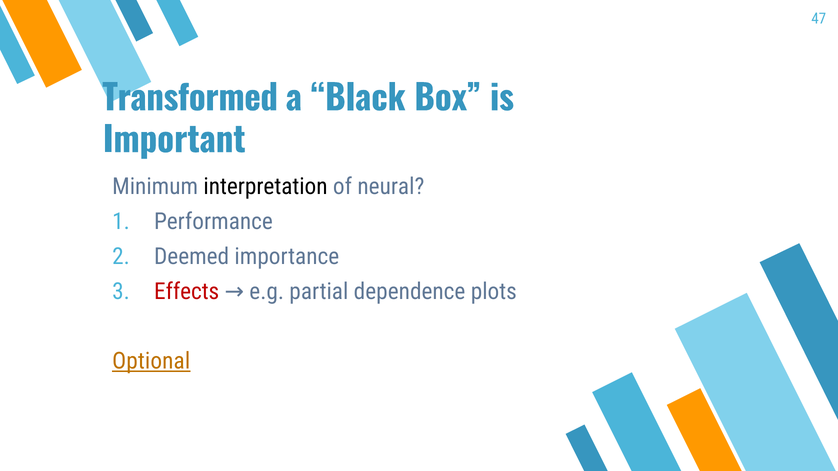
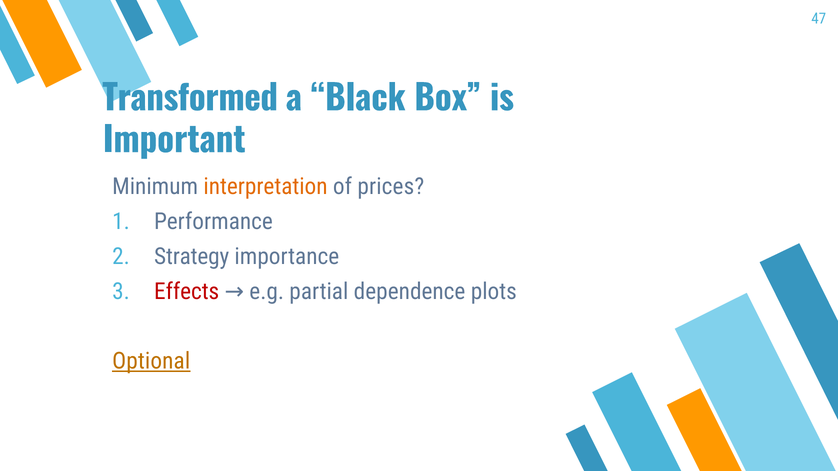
interpretation colour: black -> orange
neural: neural -> prices
Deemed: Deemed -> Strategy
